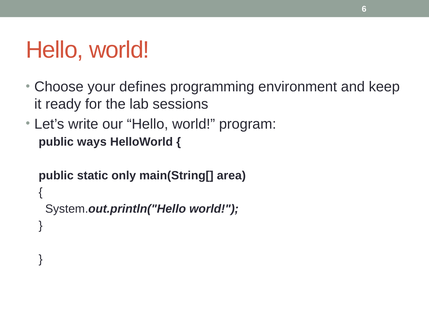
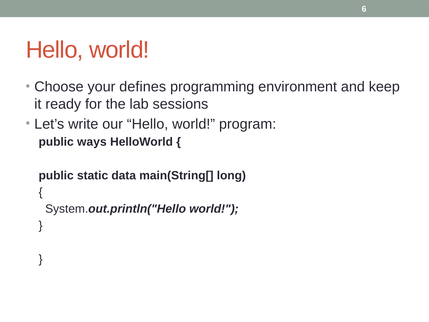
only: only -> data
area: area -> long
